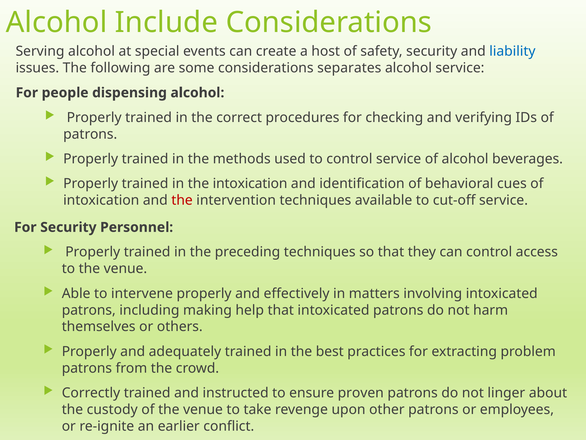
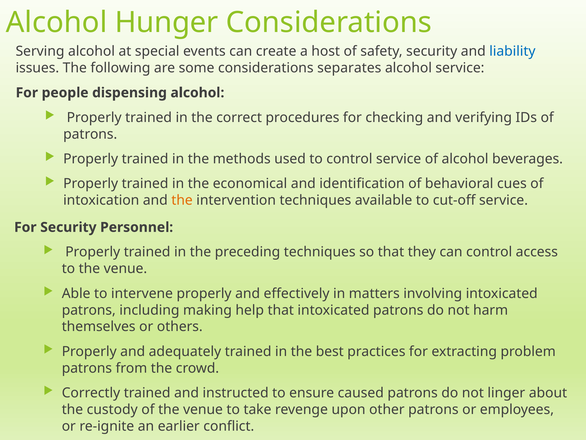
Include: Include -> Hunger
the intoxication: intoxication -> economical
the at (182, 200) colour: red -> orange
proven: proven -> caused
